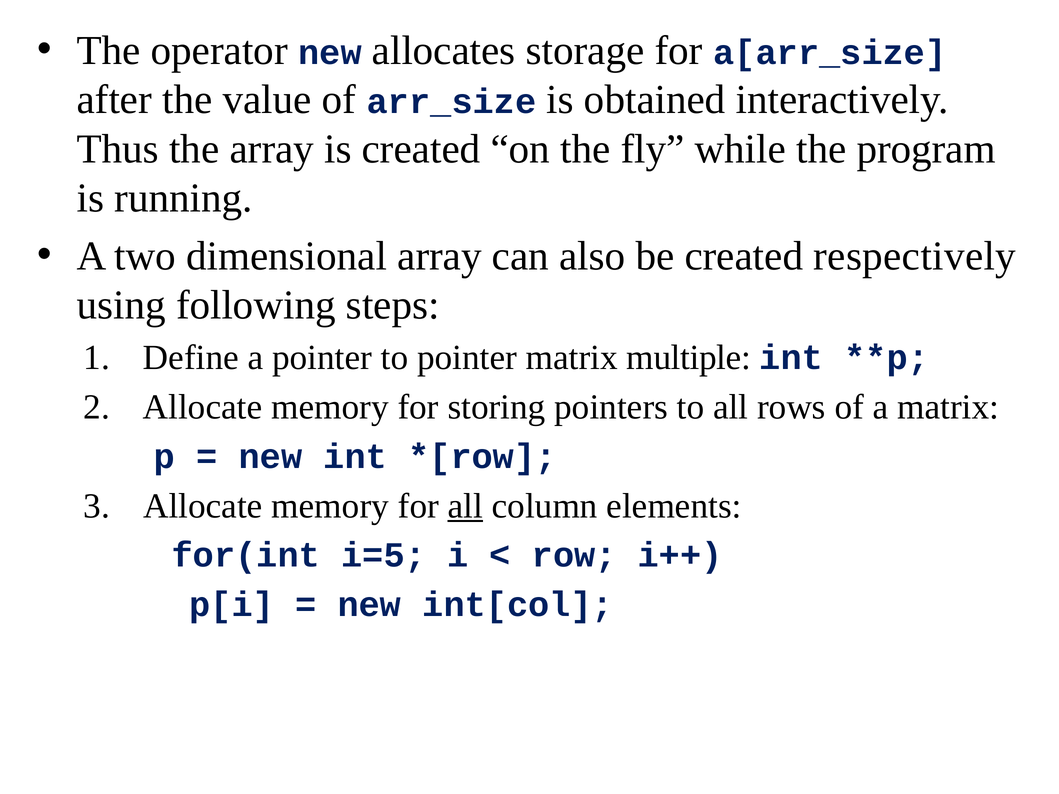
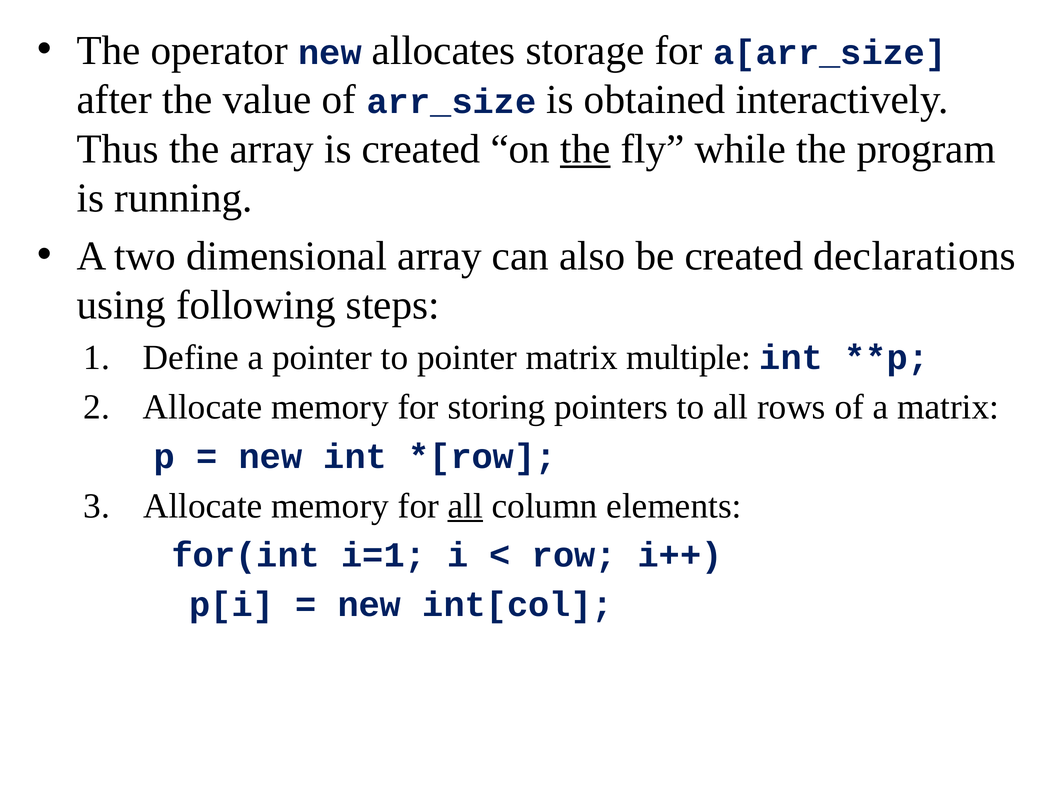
the at (585, 149) underline: none -> present
respectively: respectively -> declarations
i=5: i=5 -> i=1
